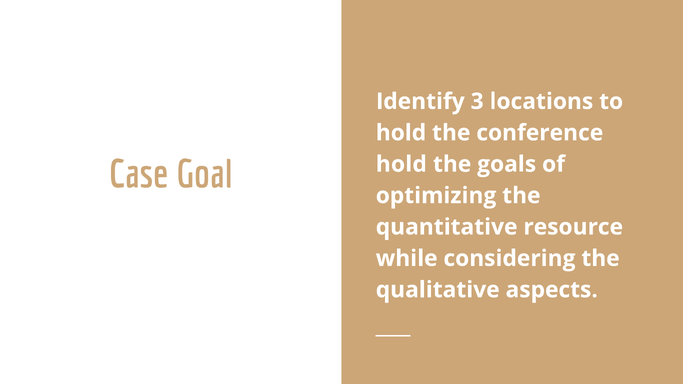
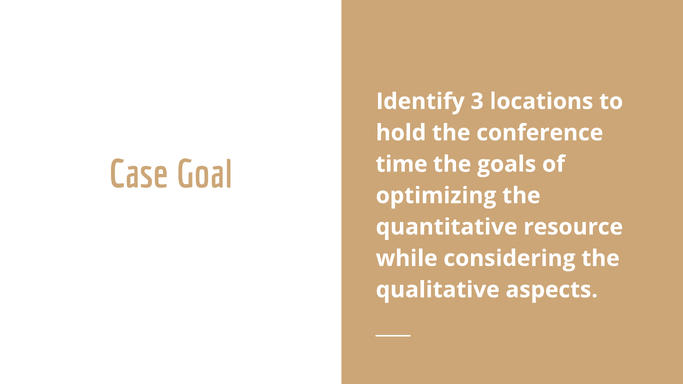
hold at (401, 164): hold -> time
